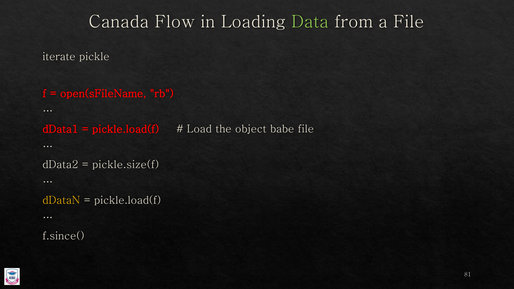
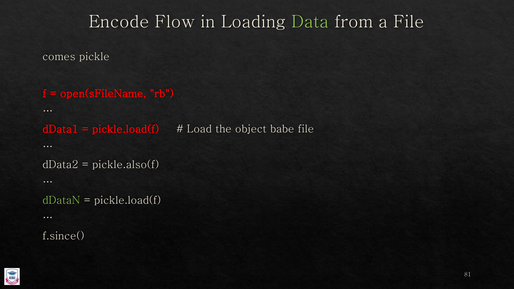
Canada: Canada -> Encode
iterate: iterate -> comes
pickle.size(f: pickle.size(f -> pickle.also(f
dDataN colour: yellow -> light green
